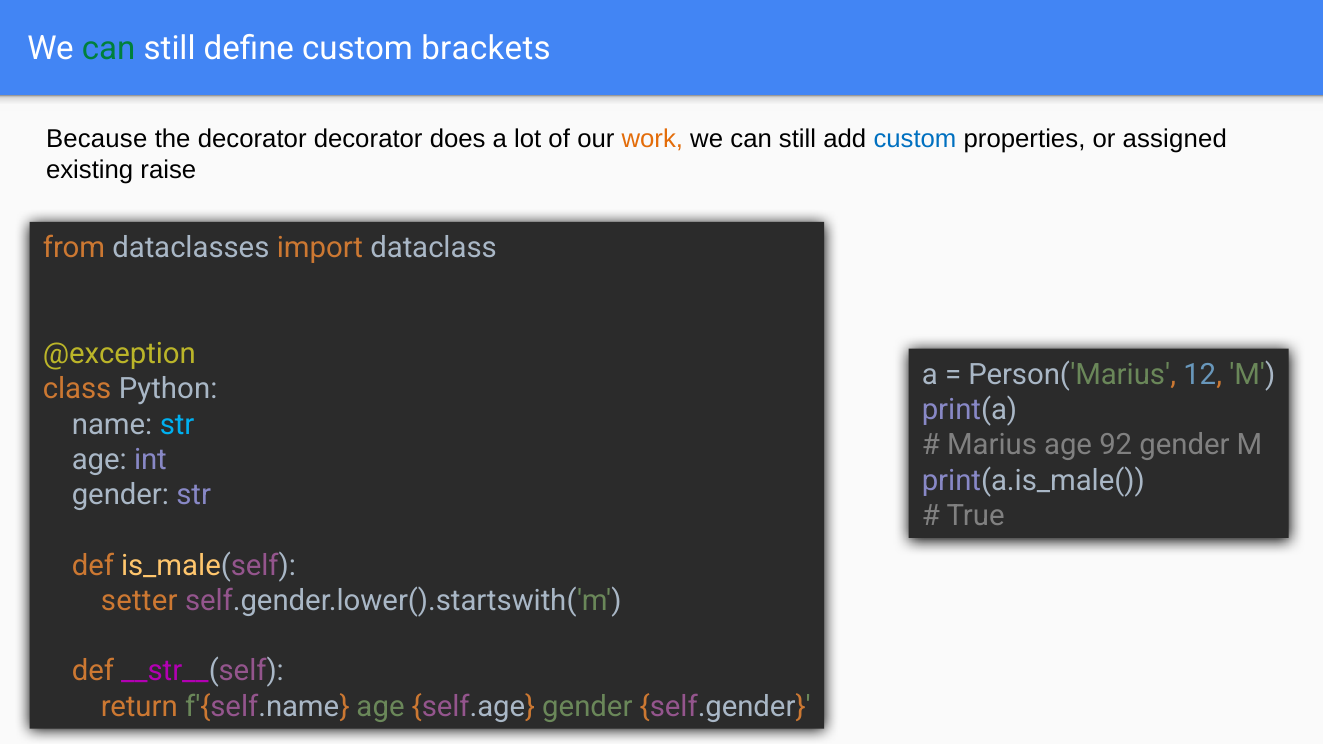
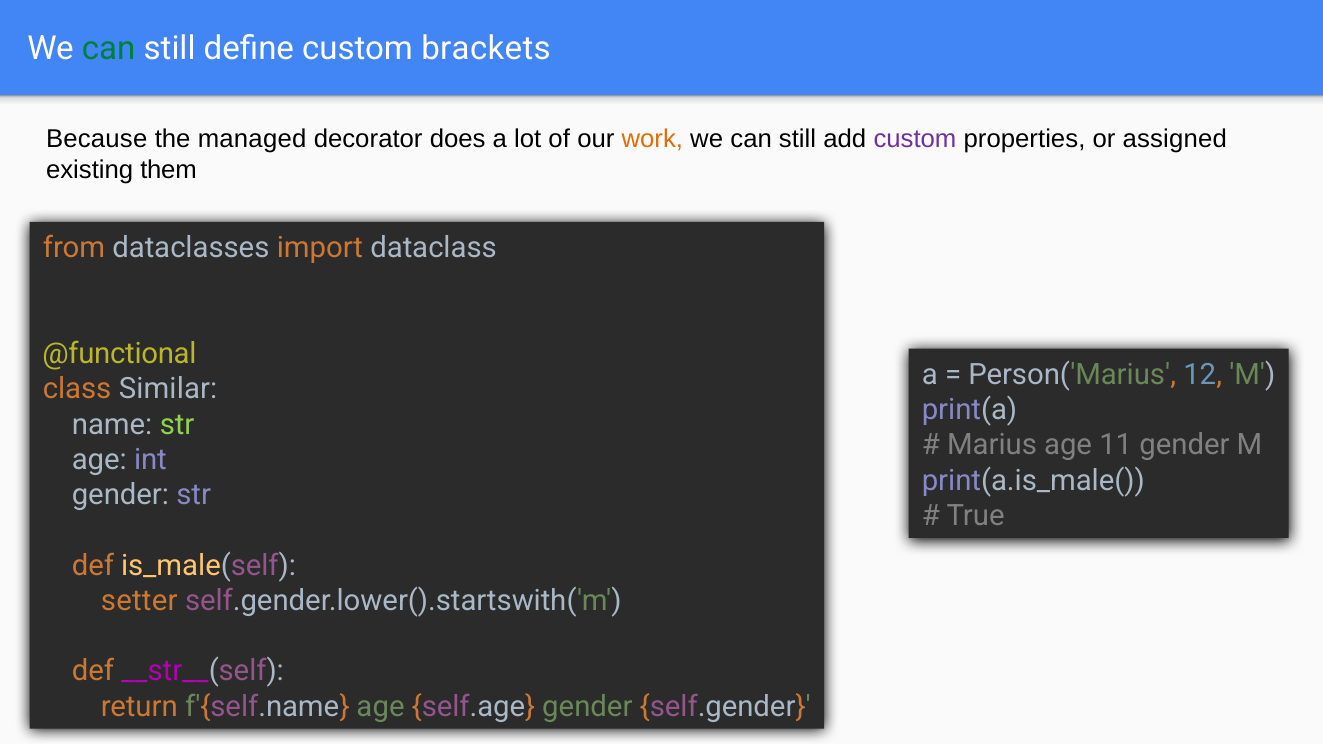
the decorator: decorator -> managed
custom at (915, 139) colour: blue -> purple
raise: raise -> them
@exception: @exception -> @functional
Python: Python -> Similar
str at (177, 425) colour: light blue -> light green
92: 92 -> 11
